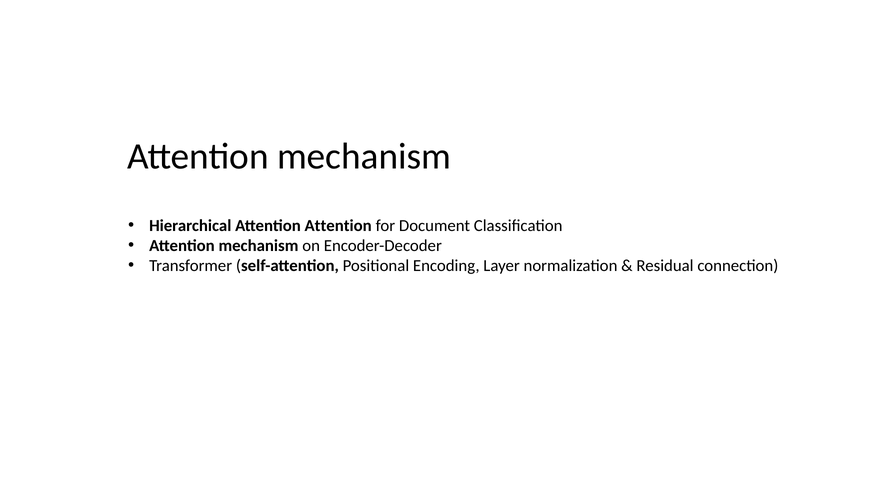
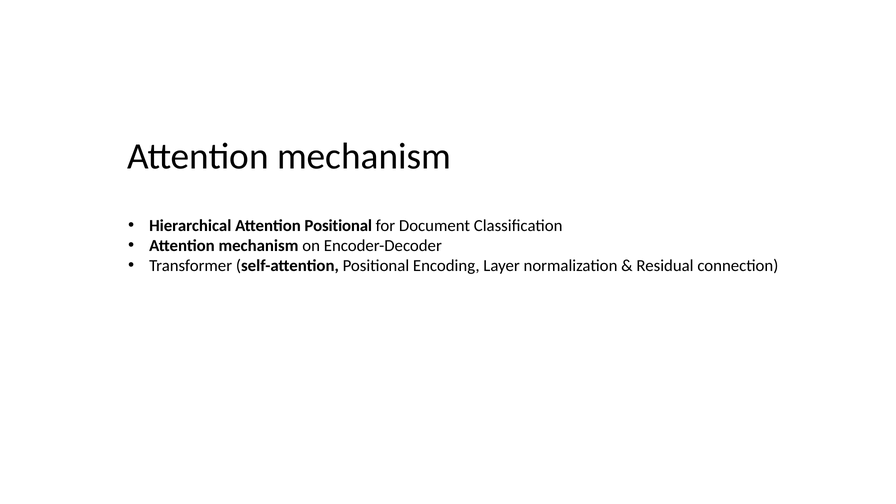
Attention Attention: Attention -> Positional
